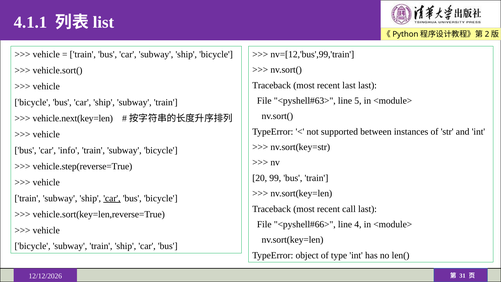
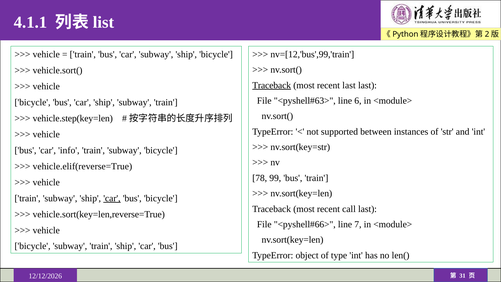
Traceback at (272, 85) underline: none -> present
5: 5 -> 6
vehicle.next(key=len: vehicle.next(key=len -> vehicle.step(key=len
vehicle.step(reverse=True: vehicle.step(reverse=True -> vehicle.elif(reverse=True
20: 20 -> 78
4: 4 -> 7
